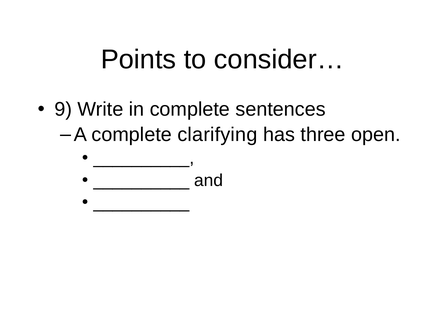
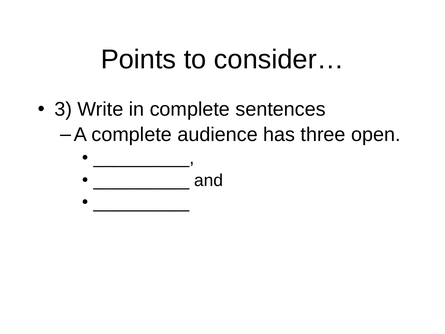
9: 9 -> 3
clarifying: clarifying -> audience
